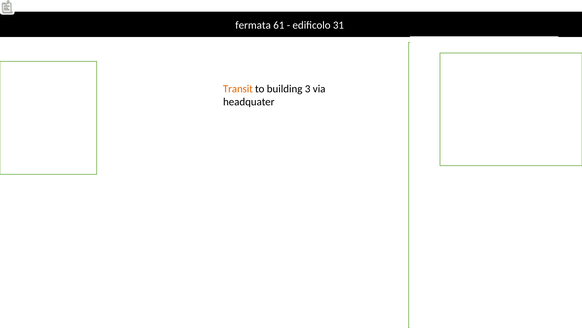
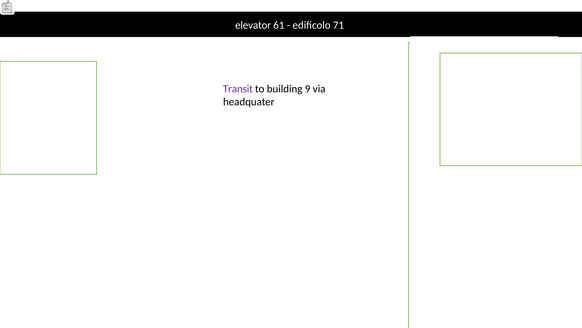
fermata: fermata -> elevator
31: 31 -> 71
Transit colour: orange -> purple
3: 3 -> 9
